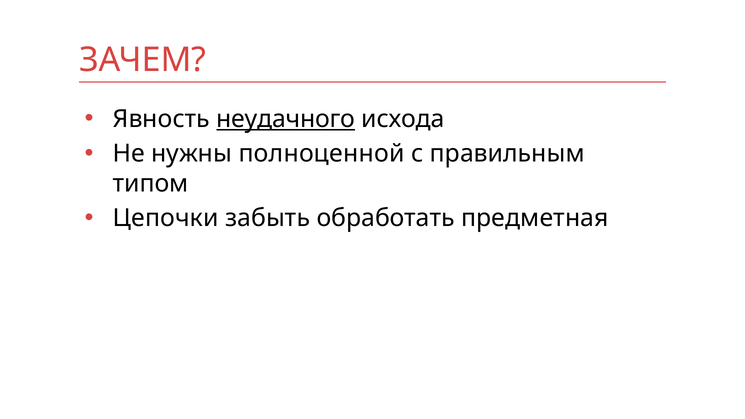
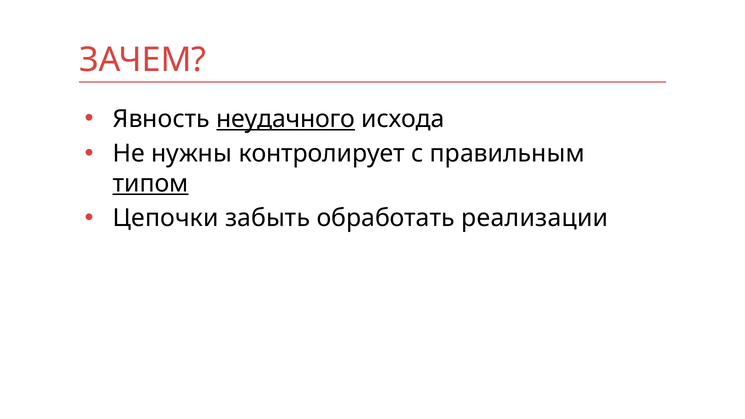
полноценной: полноценной -> контролирует
типом underline: none -> present
предметная: предметная -> реализации
